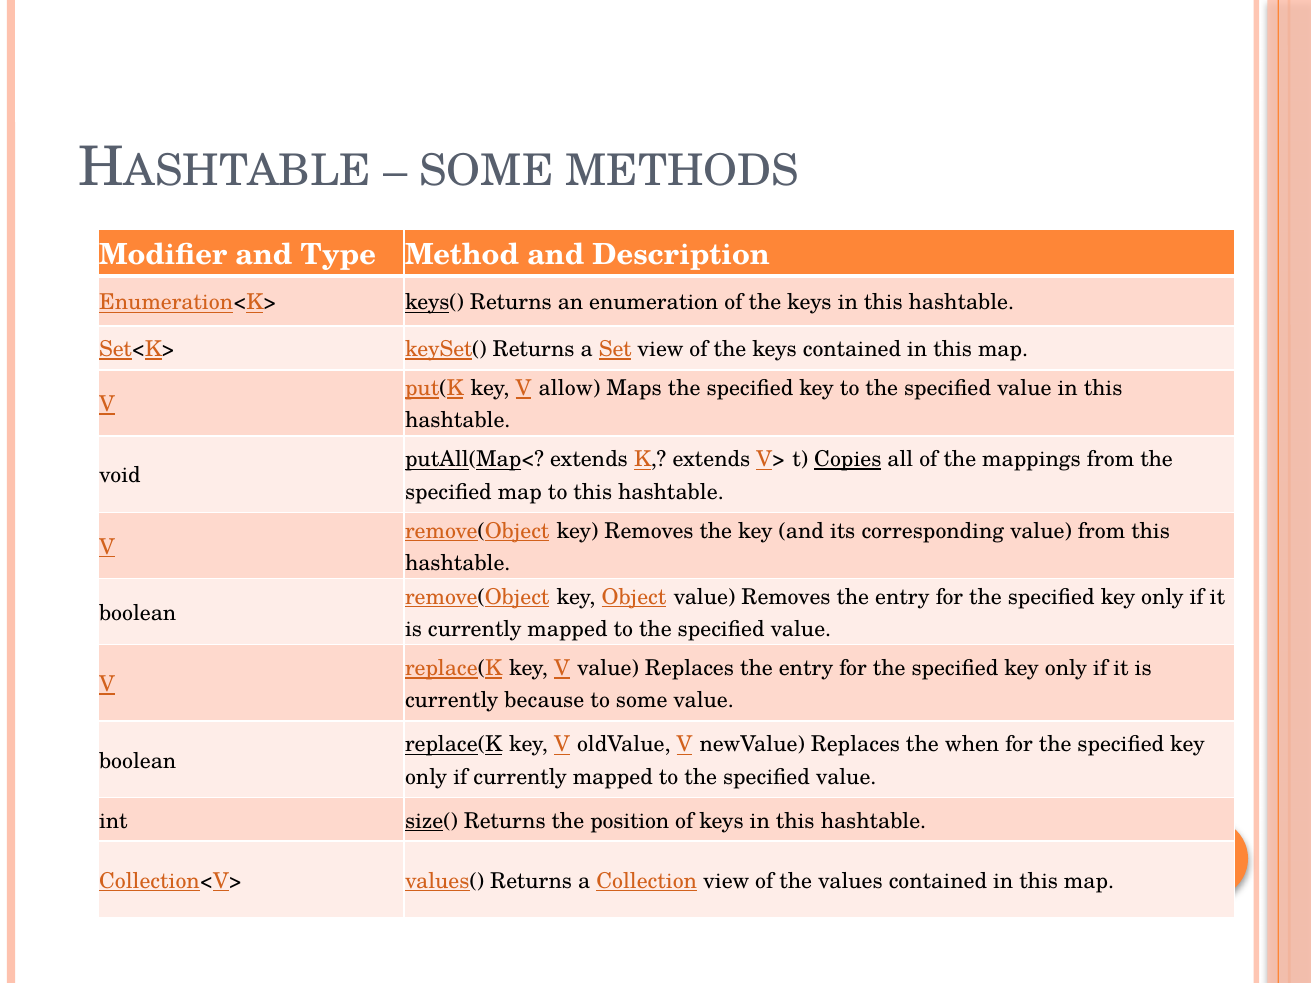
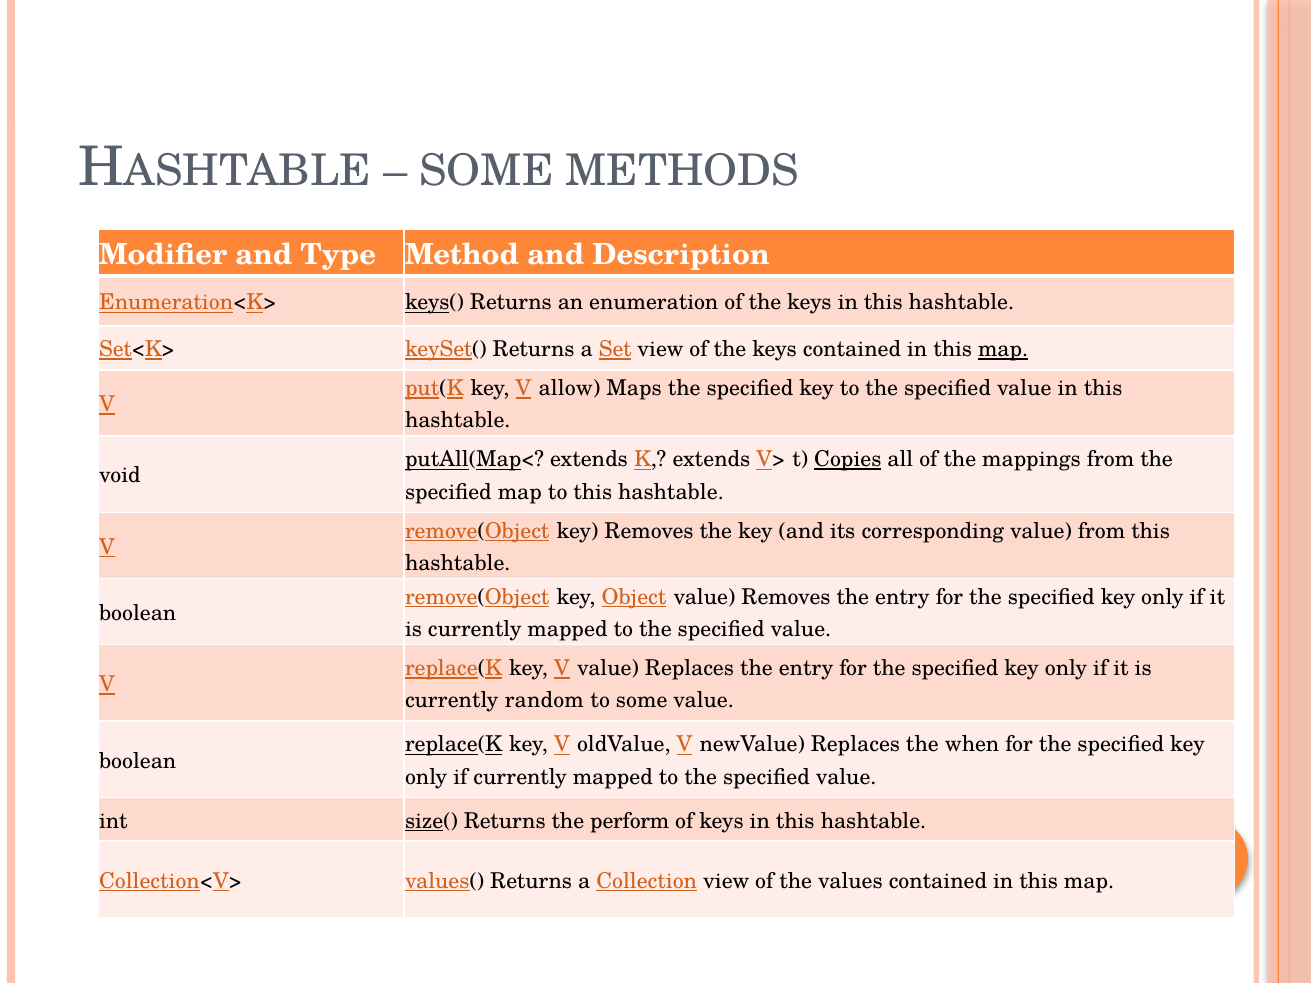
map at (1003, 350) underline: none -> present
because: because -> random
position: position -> perform
